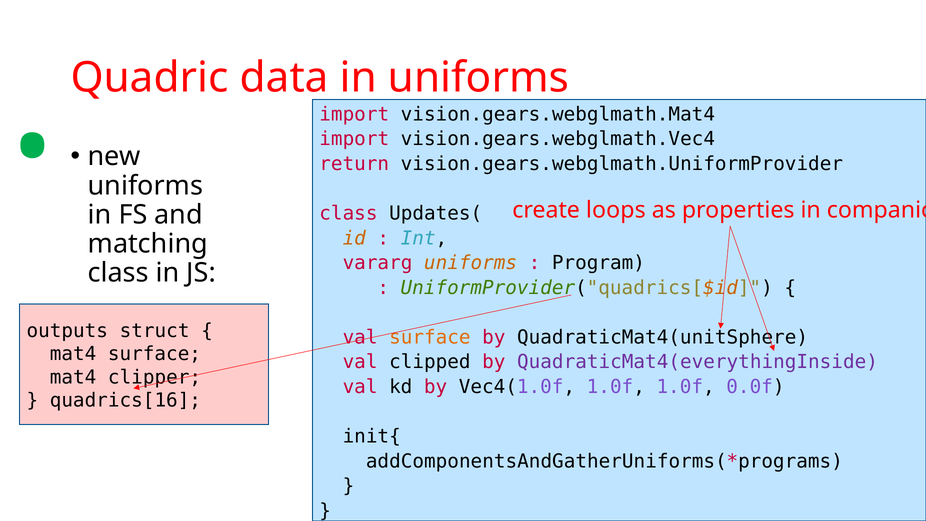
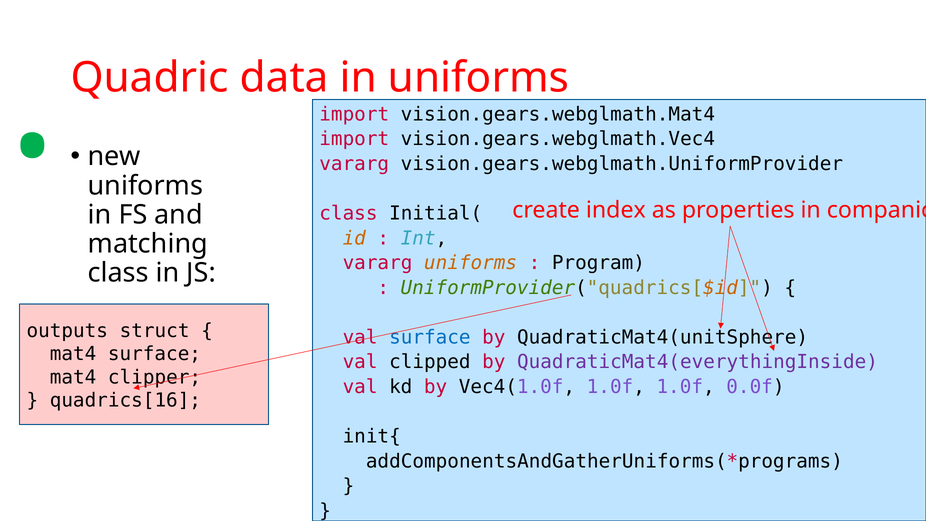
loops: loops -> index
return at (354, 164): return -> vararg
Updates(: Updates( -> Initial(
surface at (430, 337) colour: orange -> blue
